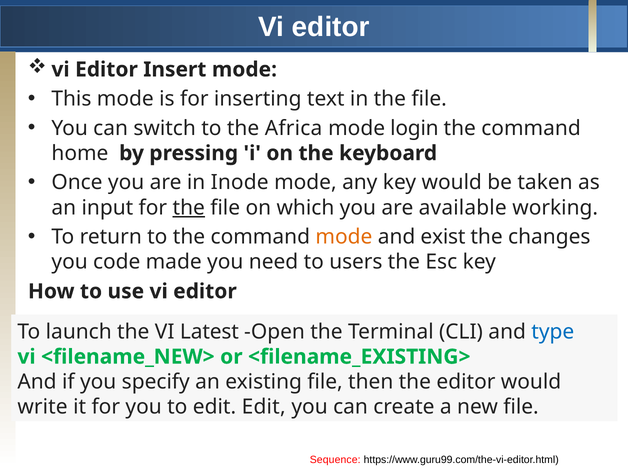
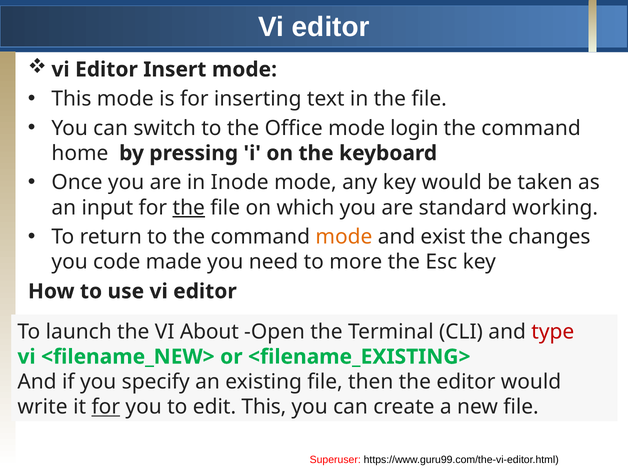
Africa: Africa -> Office
available: available -> standard
users: users -> more
Latest: Latest -> About
type colour: blue -> red
for at (106, 407) underline: none -> present
edit Edit: Edit -> This
Sequence: Sequence -> Superuser
